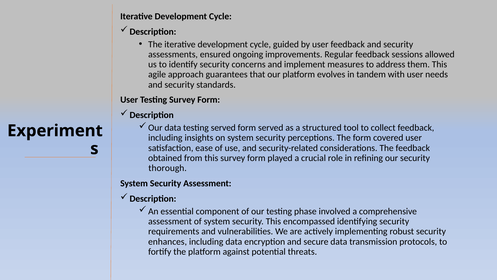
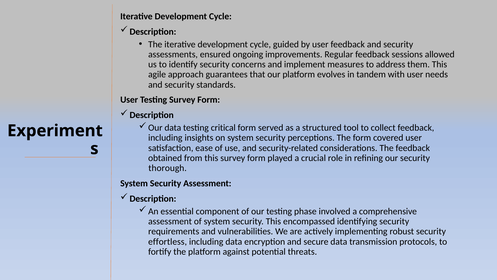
testing served: served -> critical
enhances: enhances -> effortless
